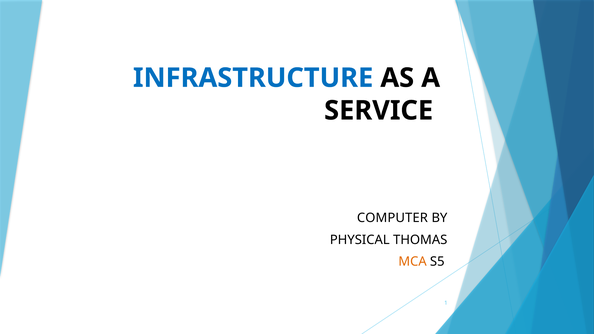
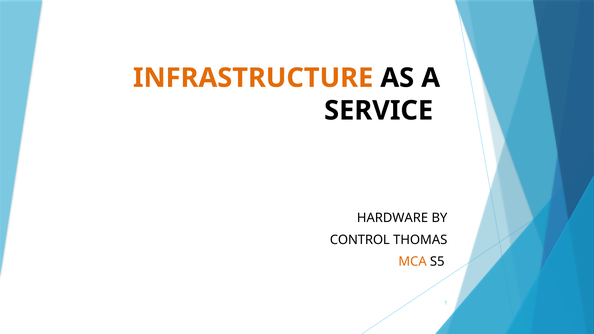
INFRASTRUCTURE colour: blue -> orange
COMPUTER: COMPUTER -> HARDWARE
PHYSICAL: PHYSICAL -> CONTROL
